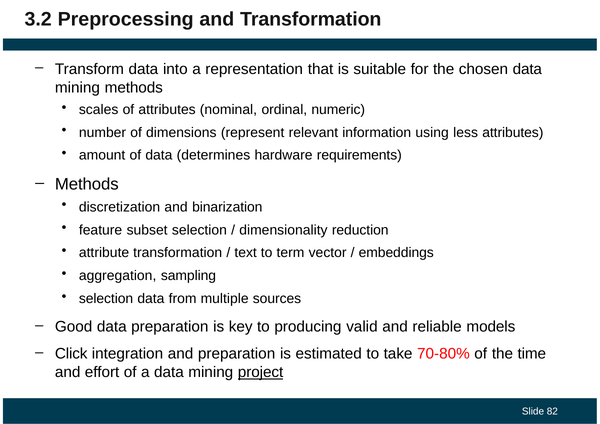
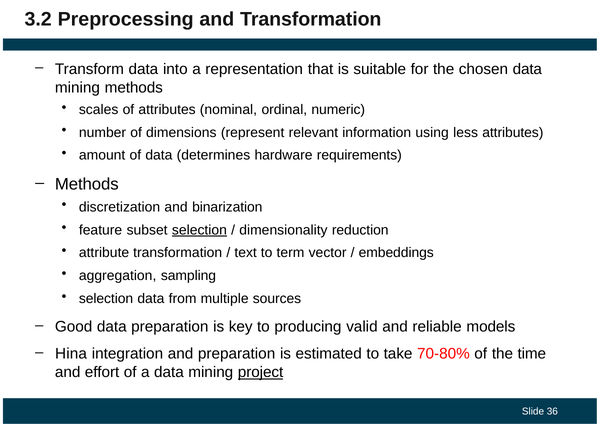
selection at (199, 230) underline: none -> present
Click: Click -> Hina
82: 82 -> 36
